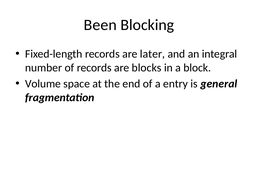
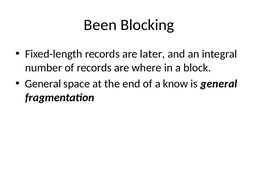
blocks: blocks -> where
Volume at (43, 84): Volume -> General
entry: entry -> know
